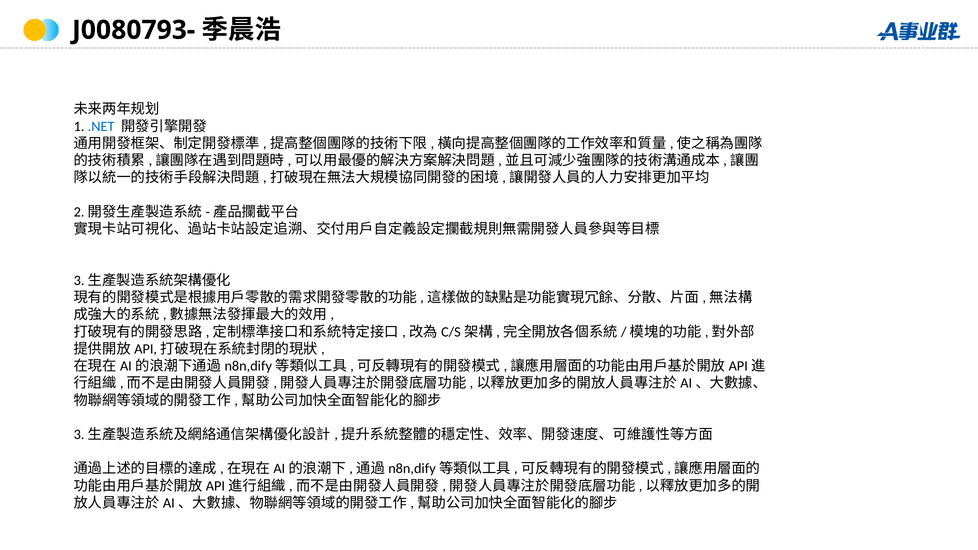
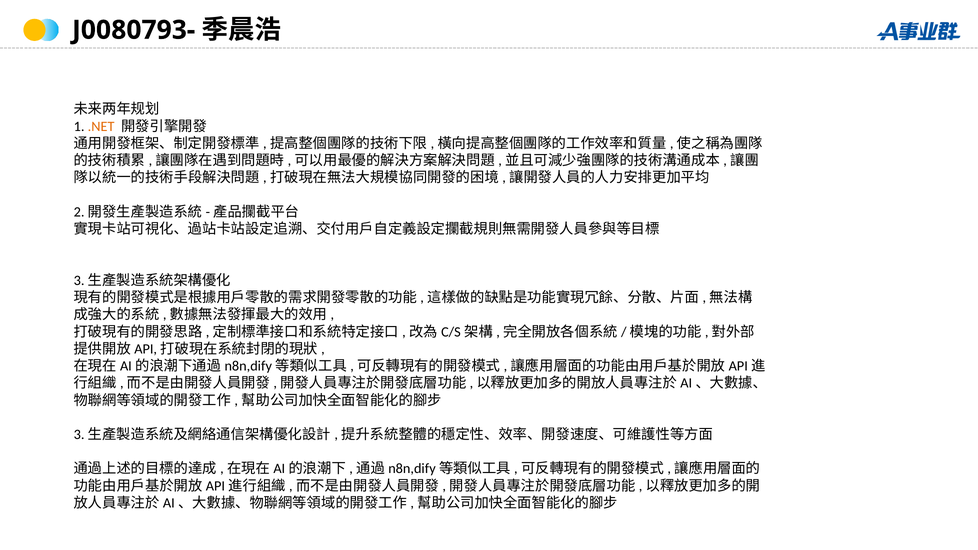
.NET colour: blue -> orange
